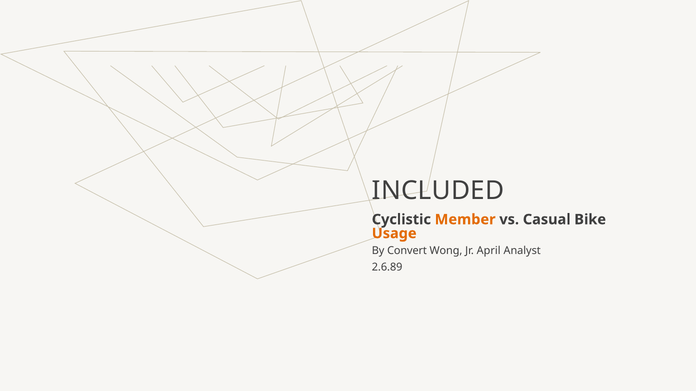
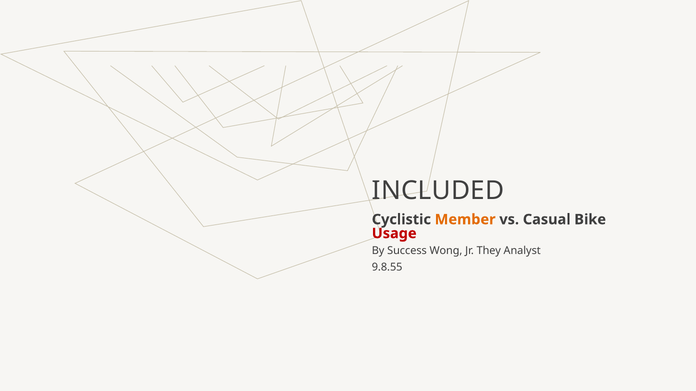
Usage colour: orange -> red
Convert: Convert -> Success
April: April -> They
2.6.89: 2.6.89 -> 9.8.55
